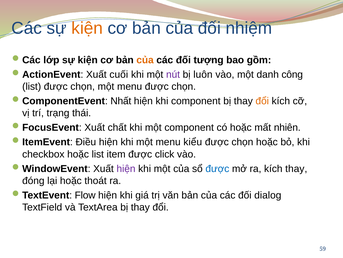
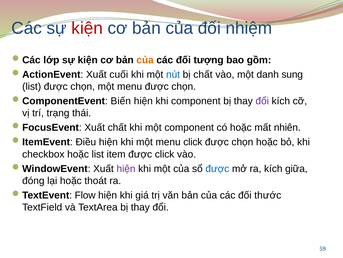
kiện at (87, 28) colour: orange -> red
nút colour: purple -> blue
bị luôn: luôn -> chất
công: công -> sung
Nhất: Nhất -> Biến
đổi at (262, 101) colour: orange -> purple
menu kiểu: kiểu -> click
kích thay: thay -> giữa
dialog: dialog -> thước
